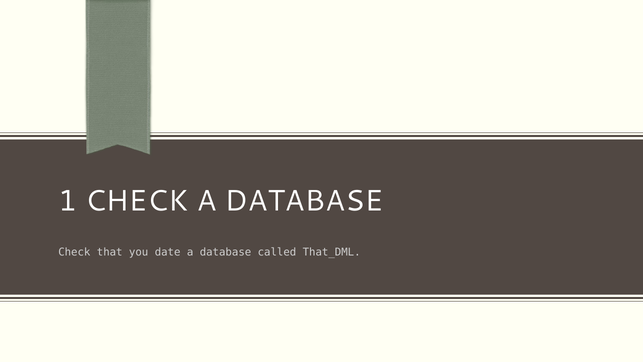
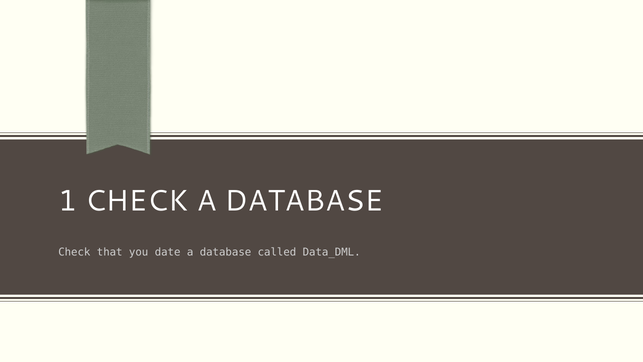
That_DML: That_DML -> Data_DML
